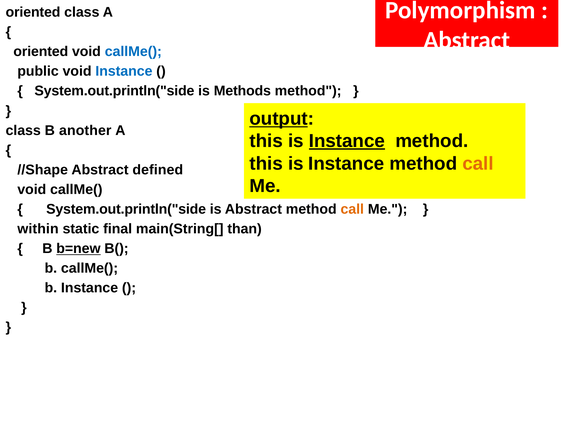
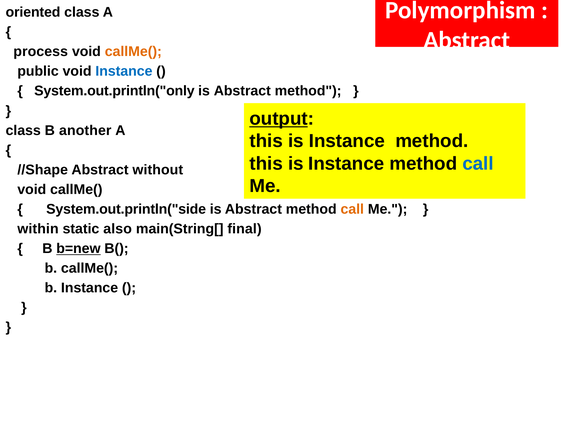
oriented at (41, 52): oriented -> process
callMe( at (133, 52) colour: blue -> orange
System.out.println("side at (114, 91): System.out.println("side -> System.out.println("only
Methods at (242, 91): Methods -> Abstract
Instance at (347, 141) underline: present -> none
call at (478, 164) colour: orange -> blue
defined: defined -> without
final: final -> also
than: than -> final
